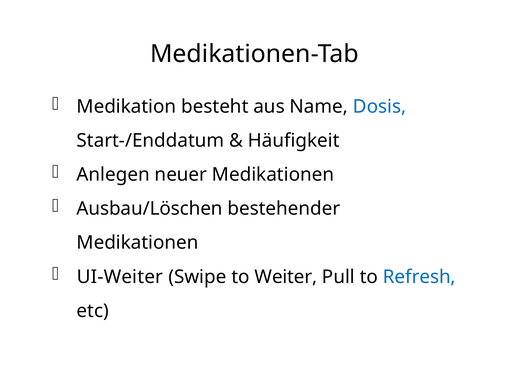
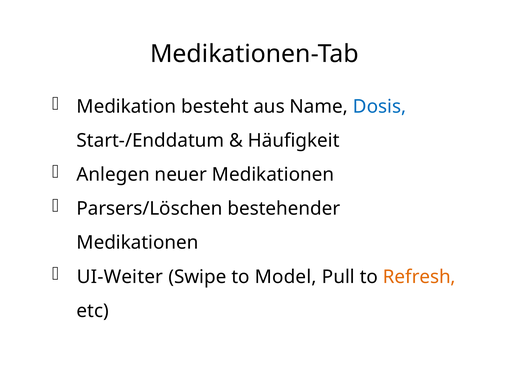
Ausbau/Löschen: Ausbau/Löschen -> Parsers/Löschen
Weiter: Weiter -> Model
Refresh colour: blue -> orange
